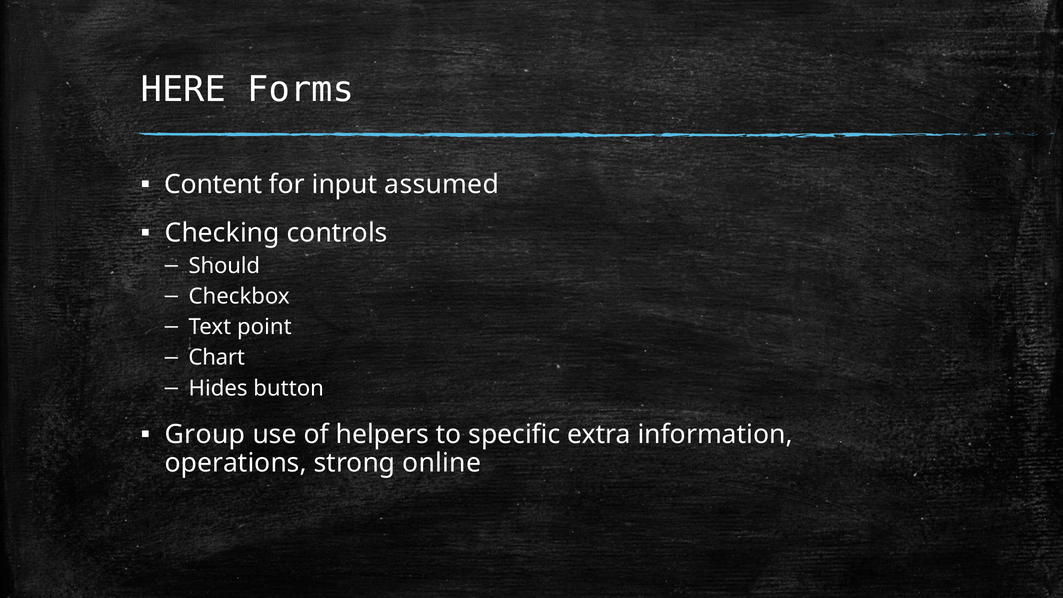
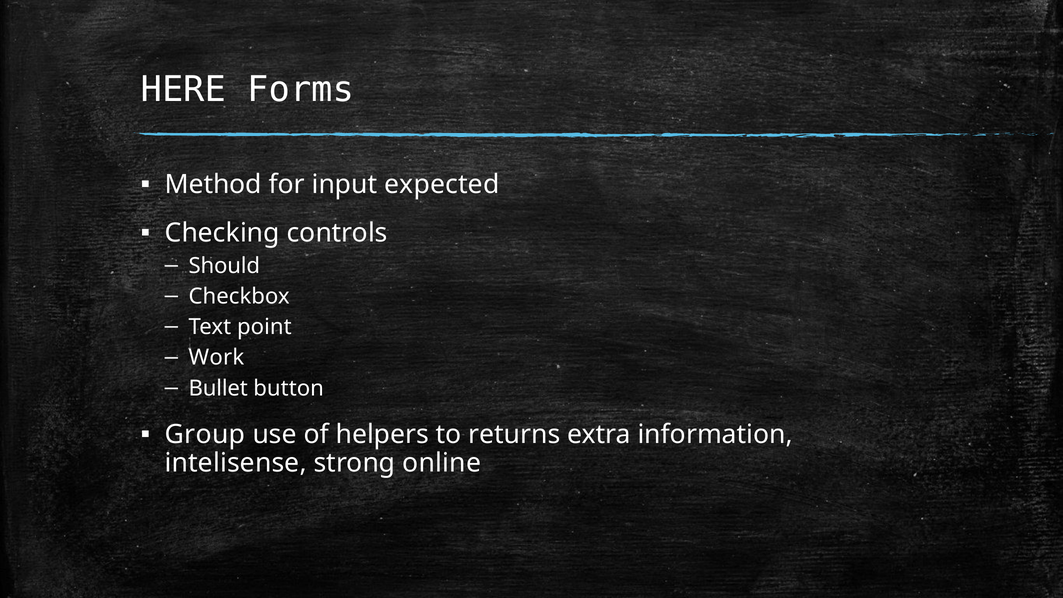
Content: Content -> Method
assumed: assumed -> expected
Chart: Chart -> Work
Hides: Hides -> Bullet
specific: specific -> returns
operations: operations -> intelisense
